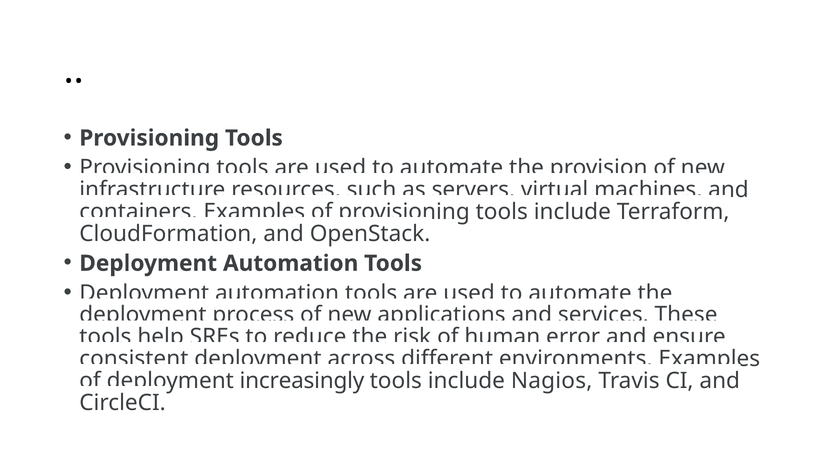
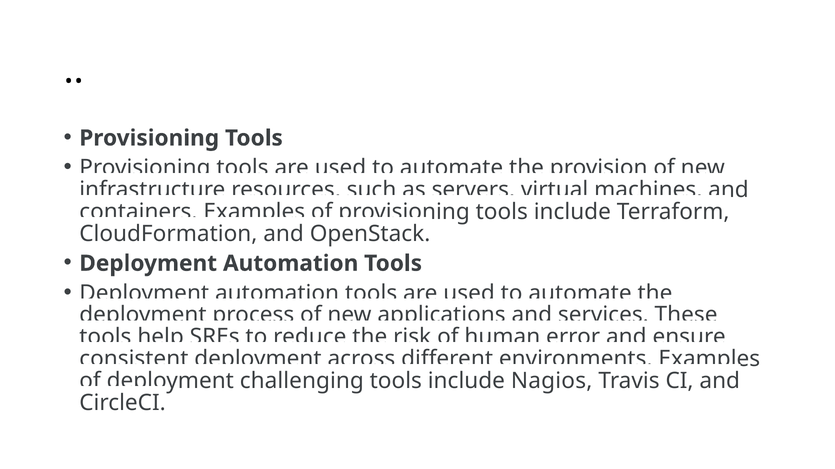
increasingly: increasingly -> challenging
